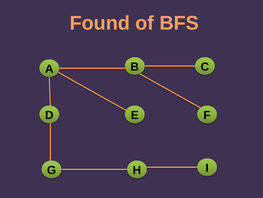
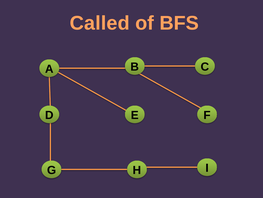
Found: Found -> Called
